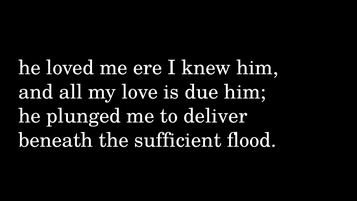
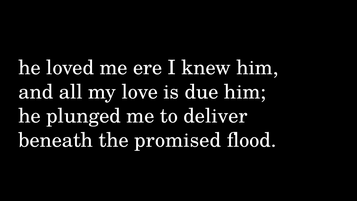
sufficient: sufficient -> promised
